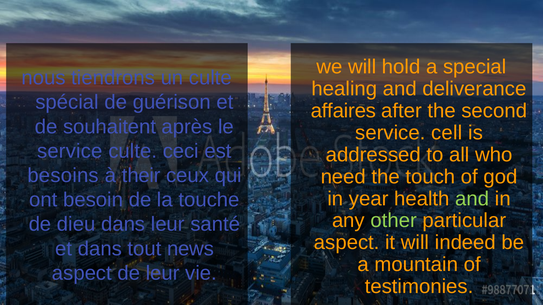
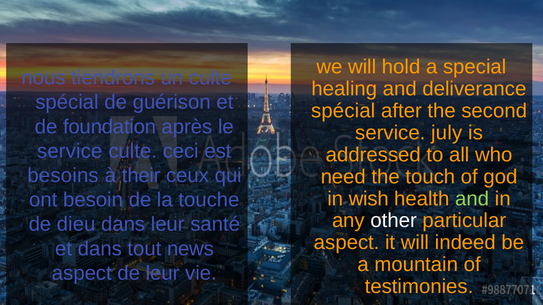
affaires at (343, 111): affaires -> spécial
souhaitent: souhaitent -> foundation
cell: cell -> july
year: year -> wish
other colour: light green -> white
